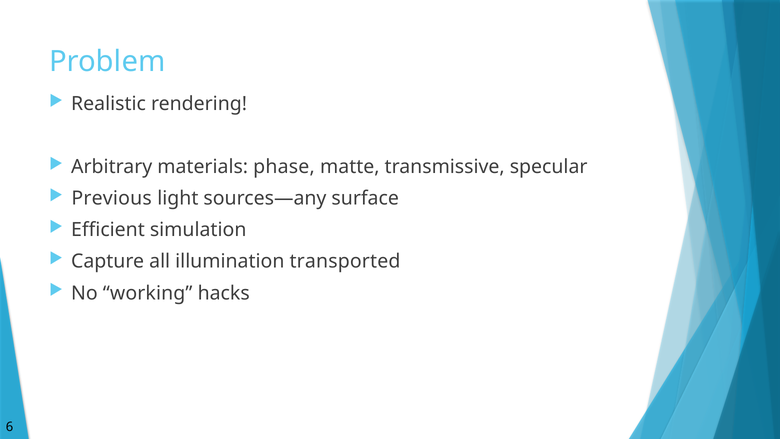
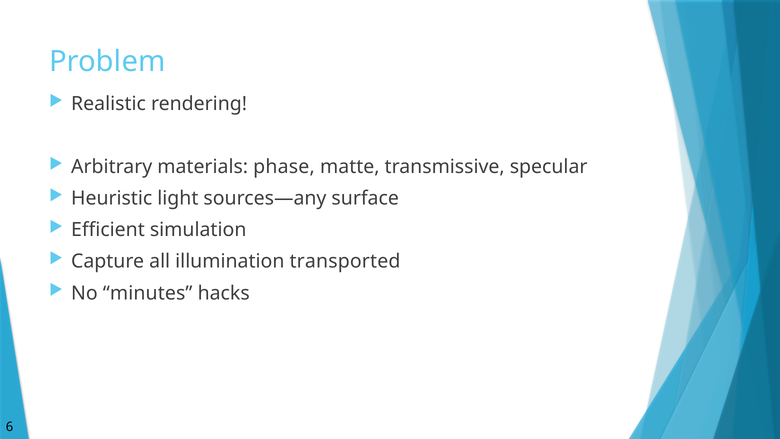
Previous: Previous -> Heuristic
working: working -> minutes
